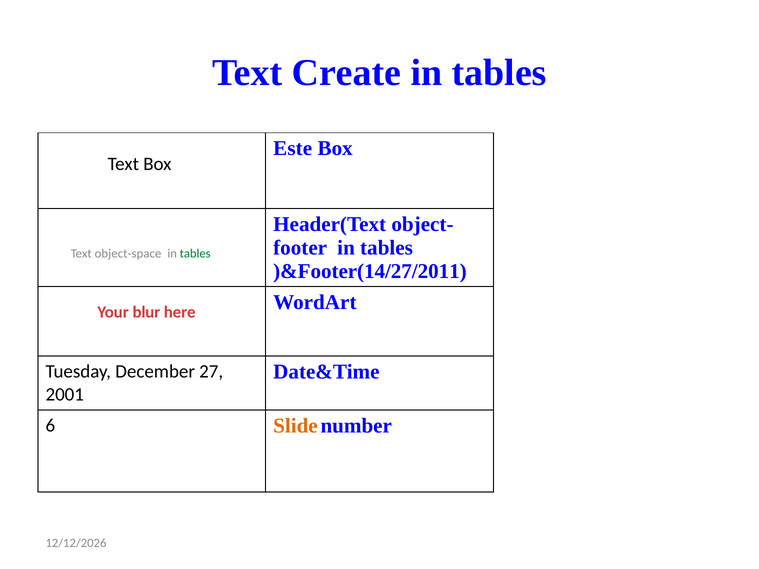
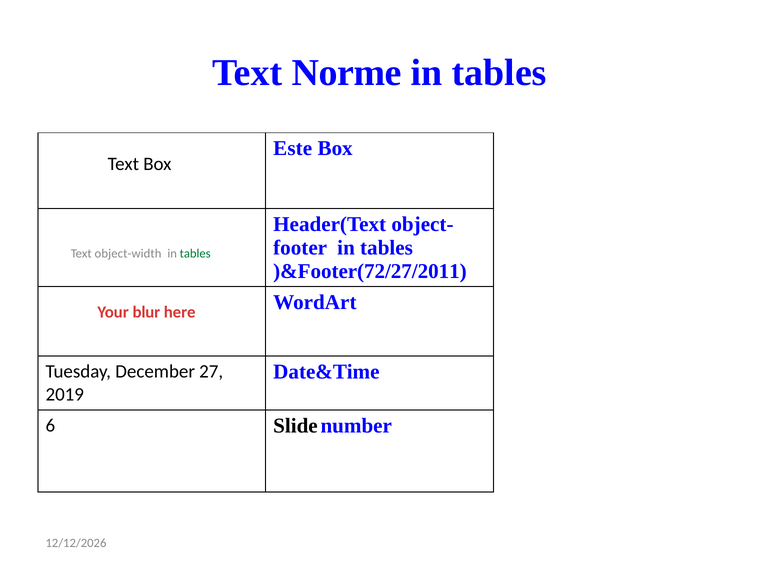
Create: Create -> Norme
object-space: object-space -> object-width
)&Footer(14/27/2011: )&Footer(14/27/2011 -> )&Footer(72/27/2011
2001: 2001 -> 2019
Slide colour: orange -> black
